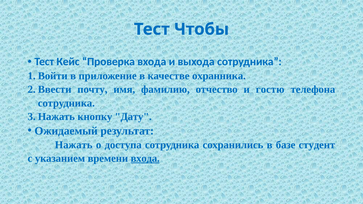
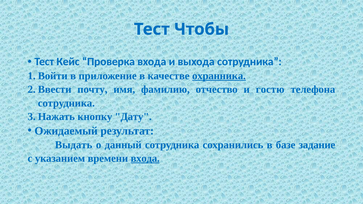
охранника underline: none -> present
Нажать: Нажать -> Выдать
доступа: доступа -> данный
студент: студент -> задание
